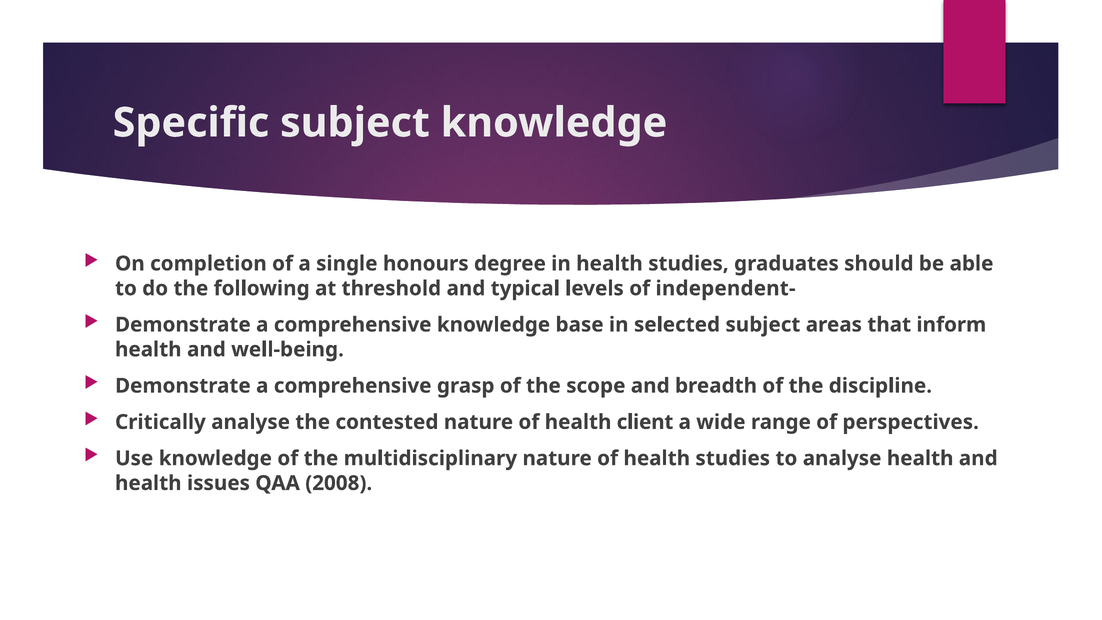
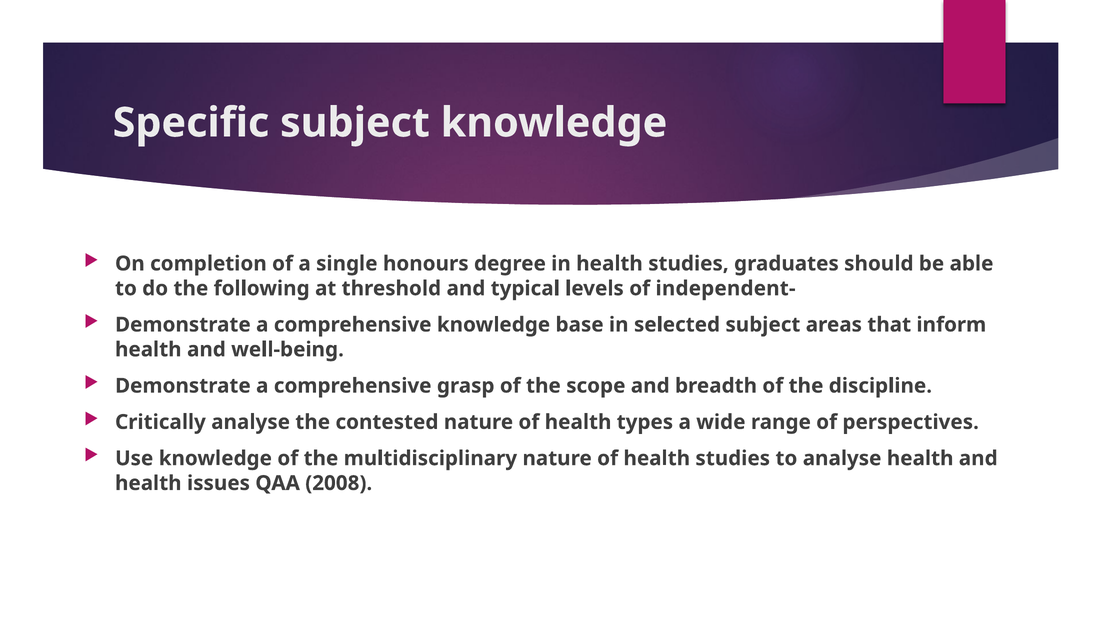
client: client -> types
